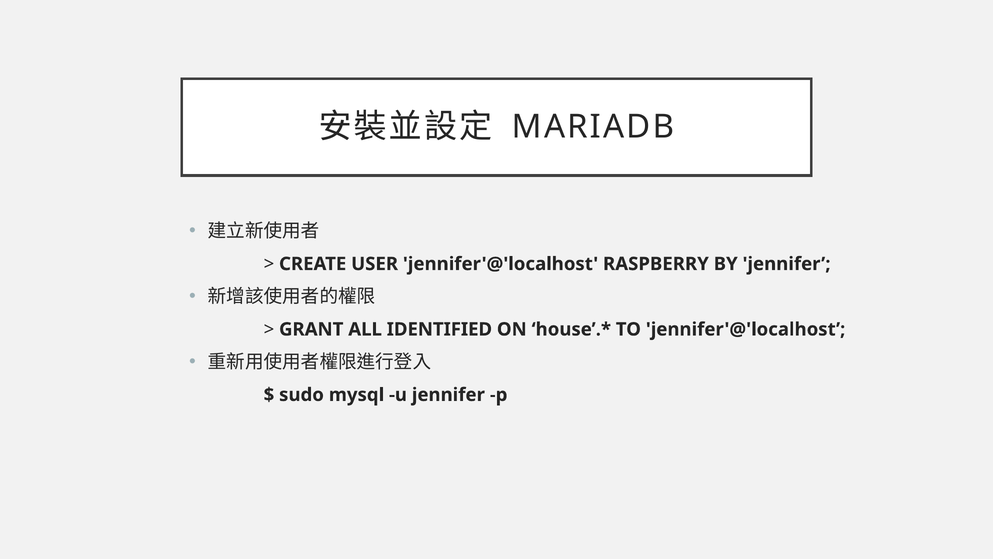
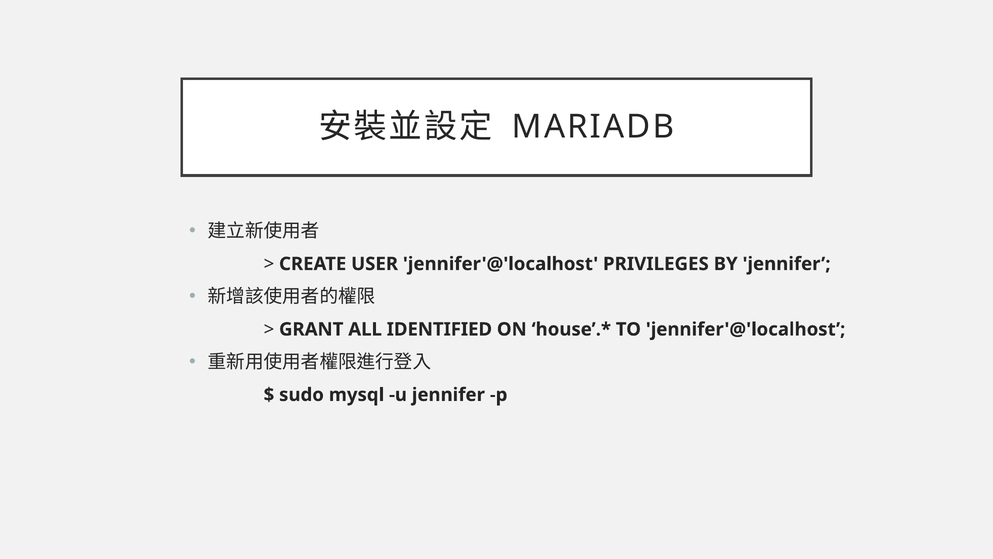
RASPBERRY: RASPBERRY -> PRIVILEGES
